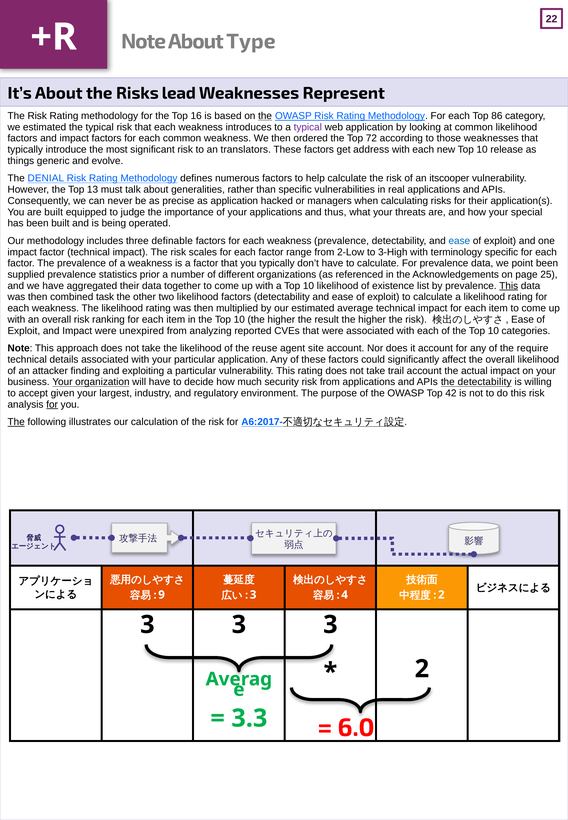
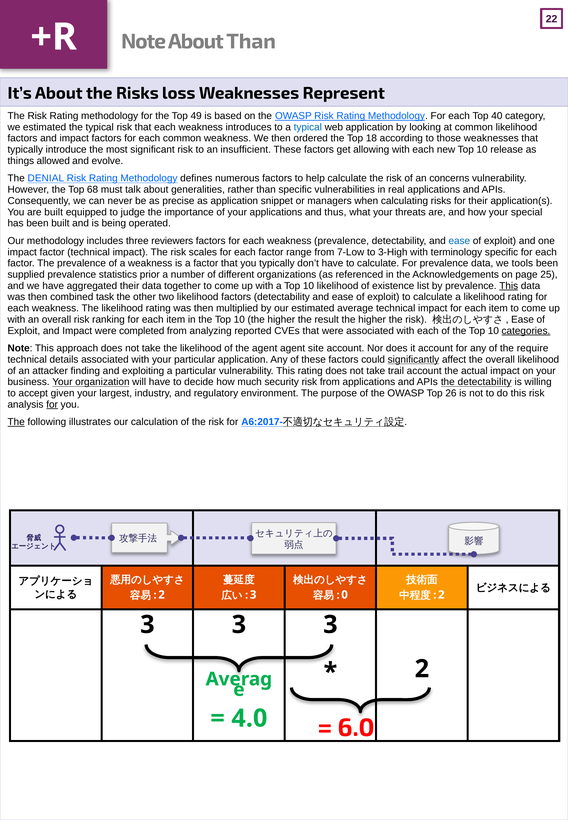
About Type: Type -> Than
lead: lead -> loss
16: 16 -> 49
the at (265, 116) underline: present -> none
86: 86 -> 40
typical at (308, 127) colour: purple -> blue
72: 72 -> 18
translators: translators -> insufficient
address: address -> allowing
generic: generic -> allowed
itscooper: itscooper -> concerns
13: 13 -> 68
hacked: hacked -> snippet
definable: definable -> reviewers
2-Low: 2-Low -> 7-Low
point: point -> tools
unexpired: unexpired -> completed
categories underline: none -> present
the reuse: reuse -> agent
significantly underline: none -> present
42: 42 -> 26
9 at (162, 595): 9 -> 2
4: 4 -> 0
3.3: 3.3 -> 4.0
